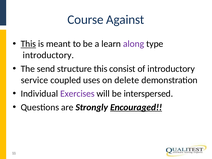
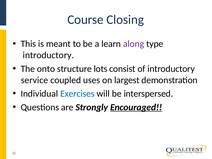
Against: Against -> Closing
This at (28, 44) underline: present -> none
send: send -> onto
structure this: this -> lots
delete: delete -> largest
Exercises colour: purple -> blue
